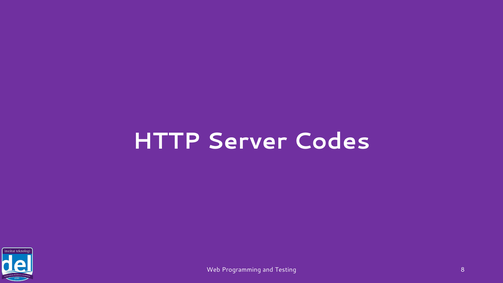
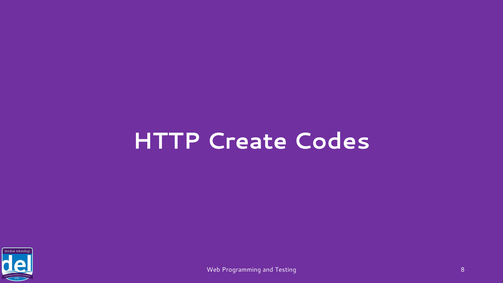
Server: Server -> Create
